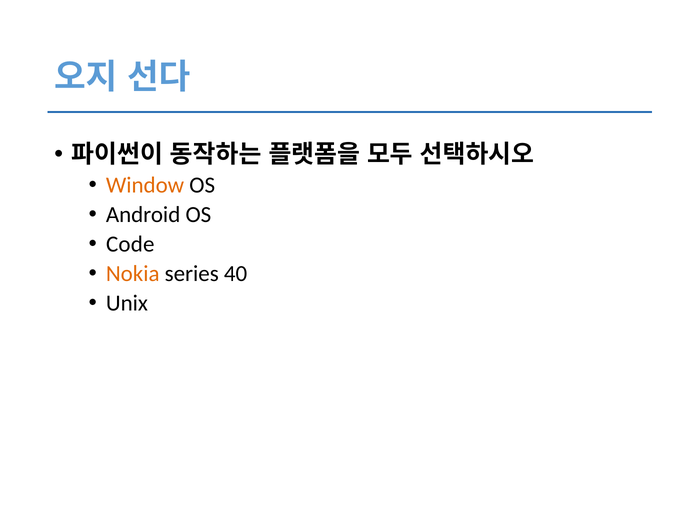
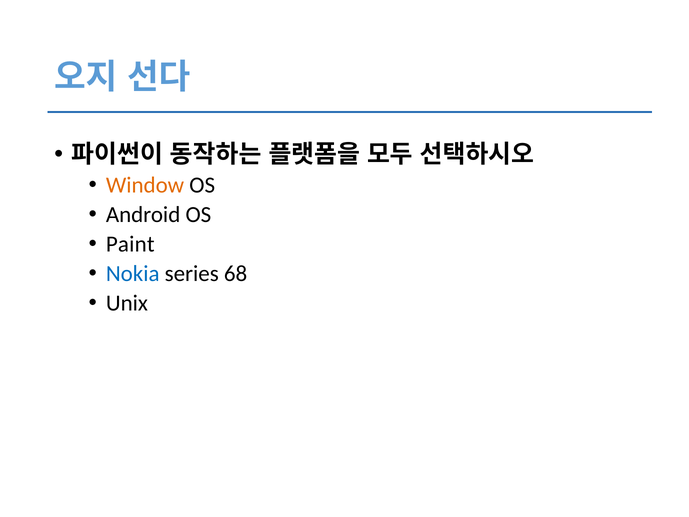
Code: Code -> Paint
Nokia colour: orange -> blue
40: 40 -> 68
